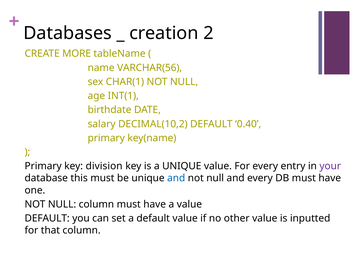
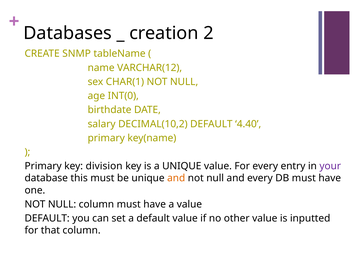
MORE: MORE -> SNMP
VARCHAR(56: VARCHAR(56 -> VARCHAR(12
INT(1: INT(1 -> INT(0
0.40: 0.40 -> 4.40
and at (176, 178) colour: blue -> orange
